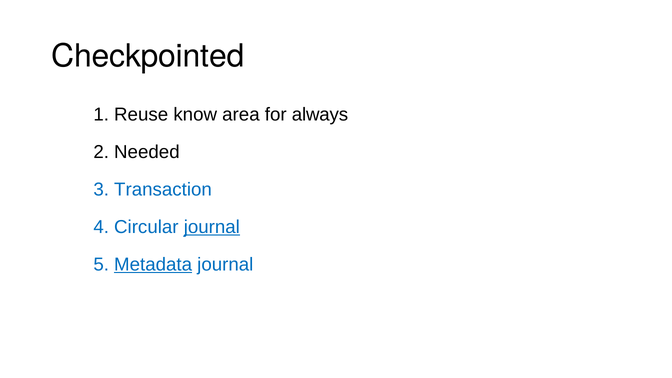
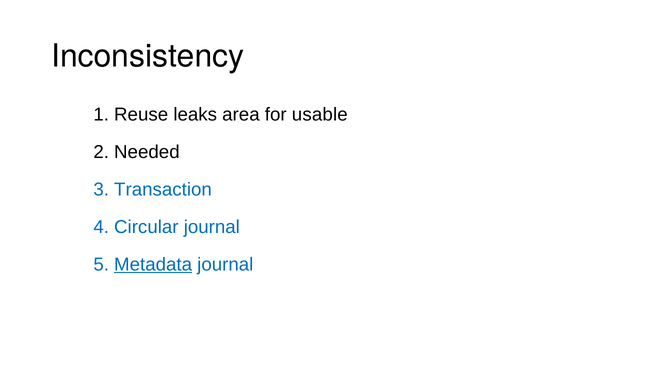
Checkpointed: Checkpointed -> Inconsistency
know: know -> leaks
always: always -> usable
journal at (212, 227) underline: present -> none
